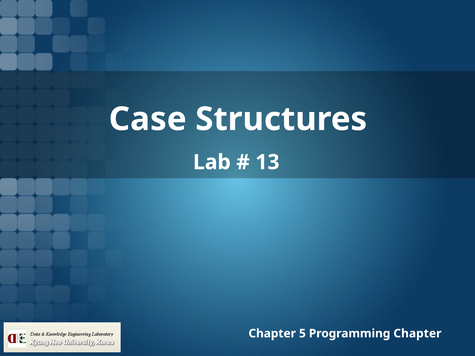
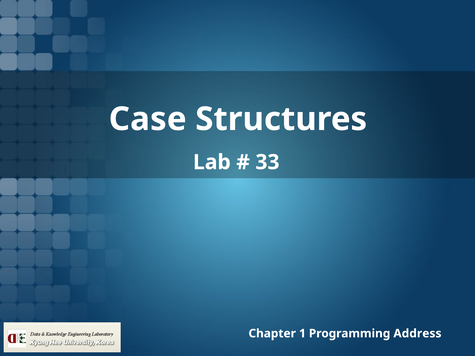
13: 13 -> 33
5: 5 -> 1
Programming Chapter: Chapter -> Address
